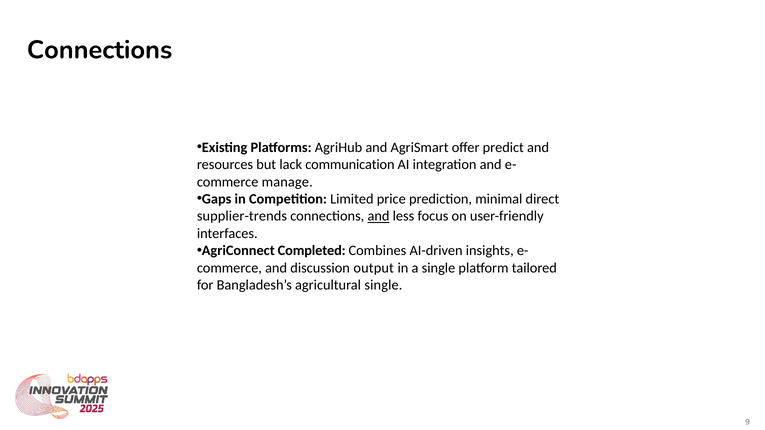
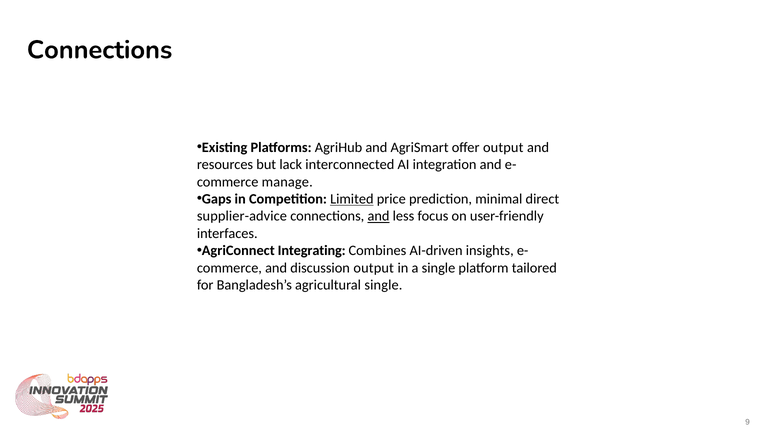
offer predict: predict -> output
communication: communication -> interconnected
Limited underline: none -> present
supplier-trends: supplier-trends -> supplier-advice
Completed: Completed -> Integrating
